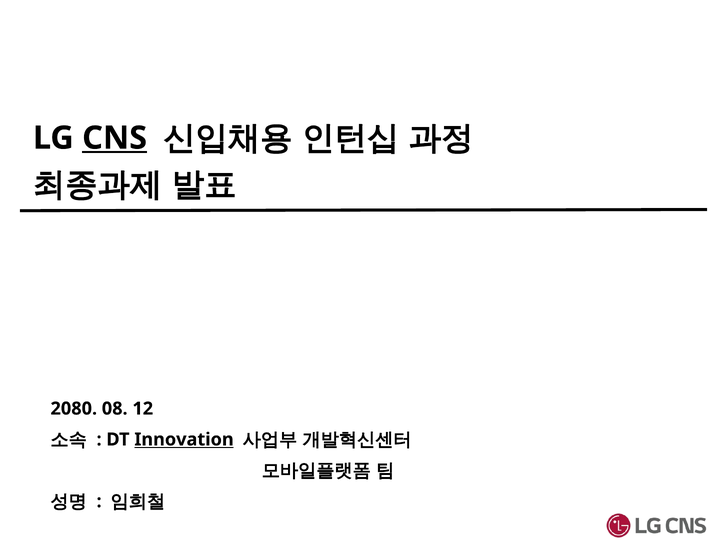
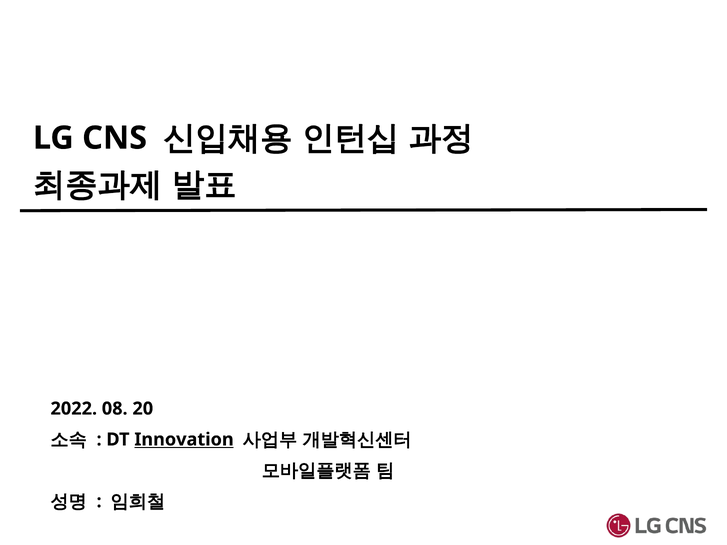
CNS underline: present -> none
2080: 2080 -> 2022
12: 12 -> 20
